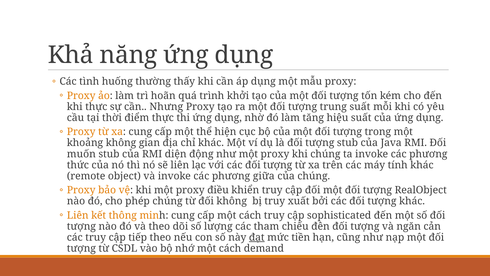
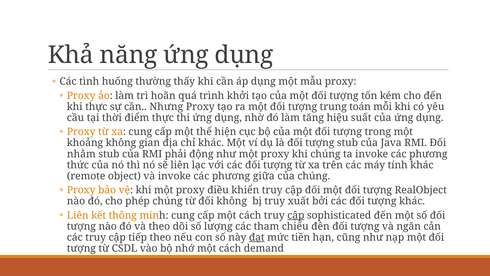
trung suất: suất -> toán
muốn: muốn -> nhằm
diện: diện -> phải
cập at (296, 215) underline: none -> present
